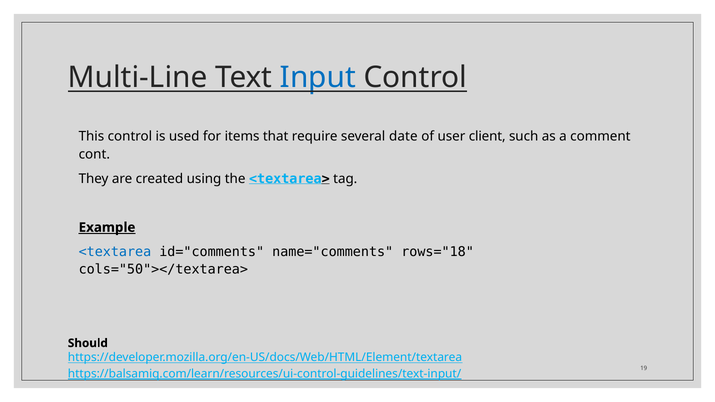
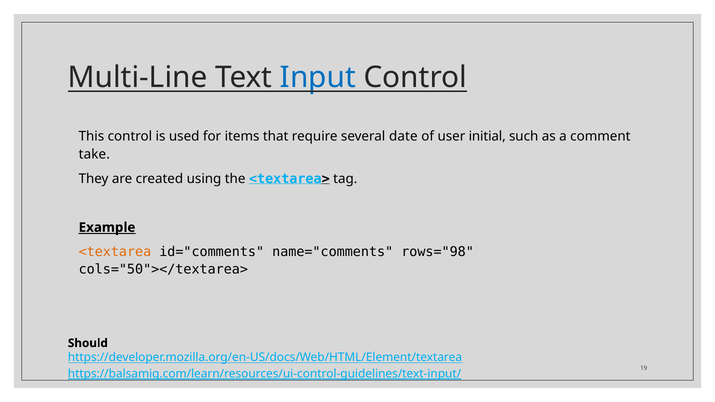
client: client -> initial
cont: cont -> take
<textarea colour: blue -> orange
rows="18: rows="18 -> rows="98
